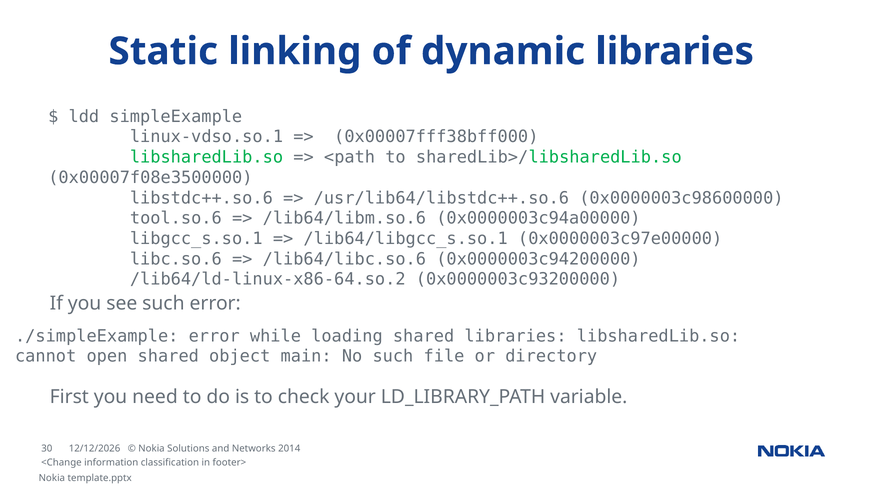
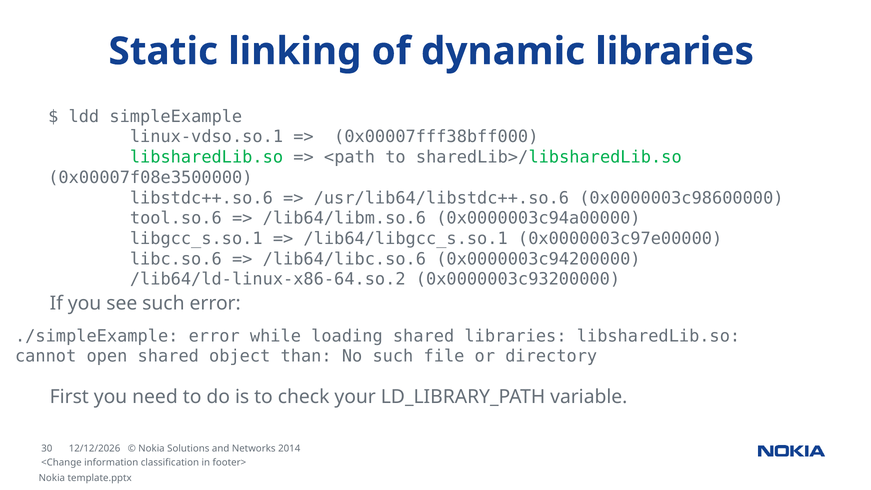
main: main -> than
